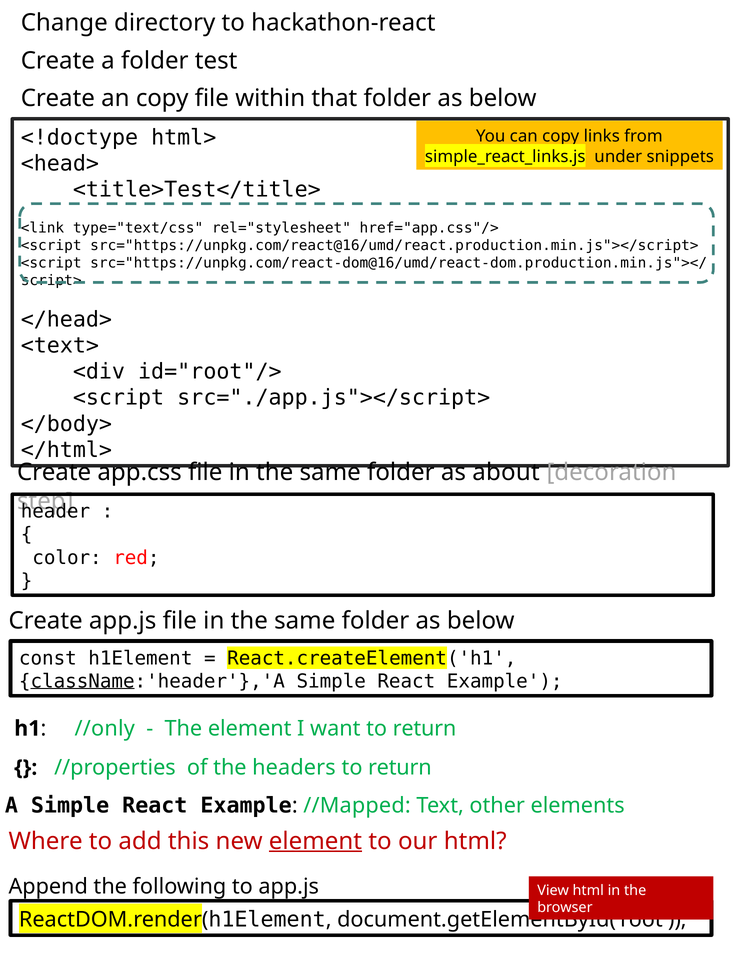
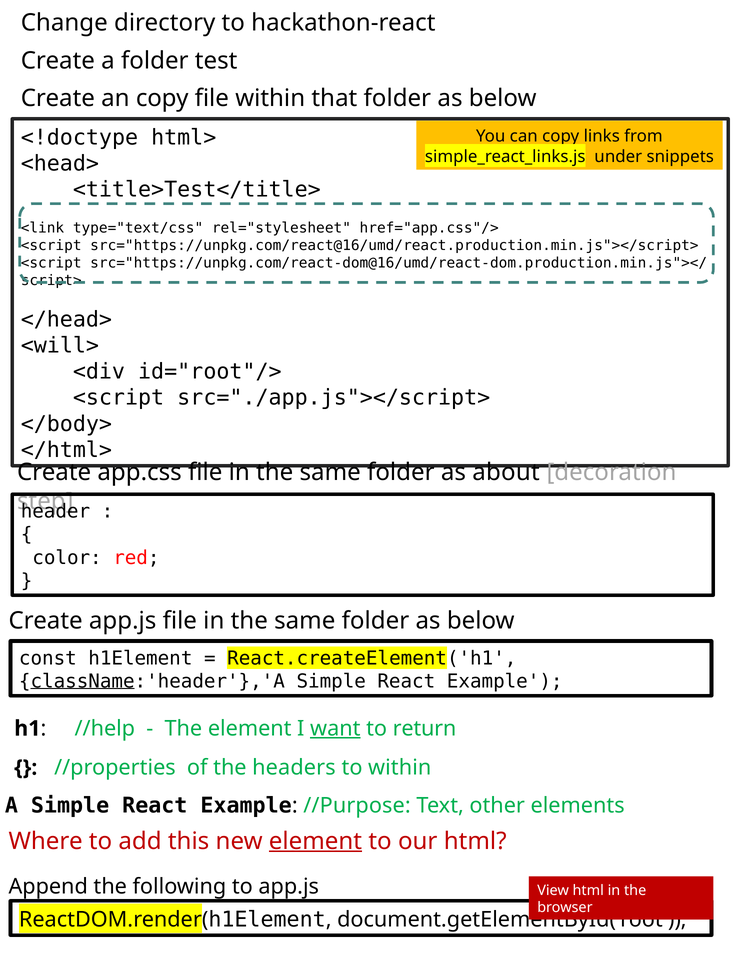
<text>: <text> -> <will>
//only: //only -> //help
want underline: none -> present
return at (400, 767): return -> within
//Mapped: //Mapped -> //Purpose
